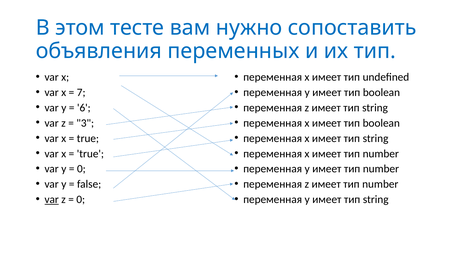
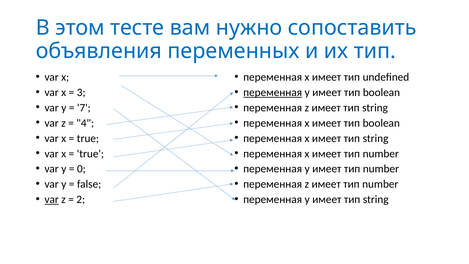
7: 7 -> 3
переменная at (273, 92) underline: none -> present
6: 6 -> 7
3: 3 -> 4
0 at (81, 199): 0 -> 2
